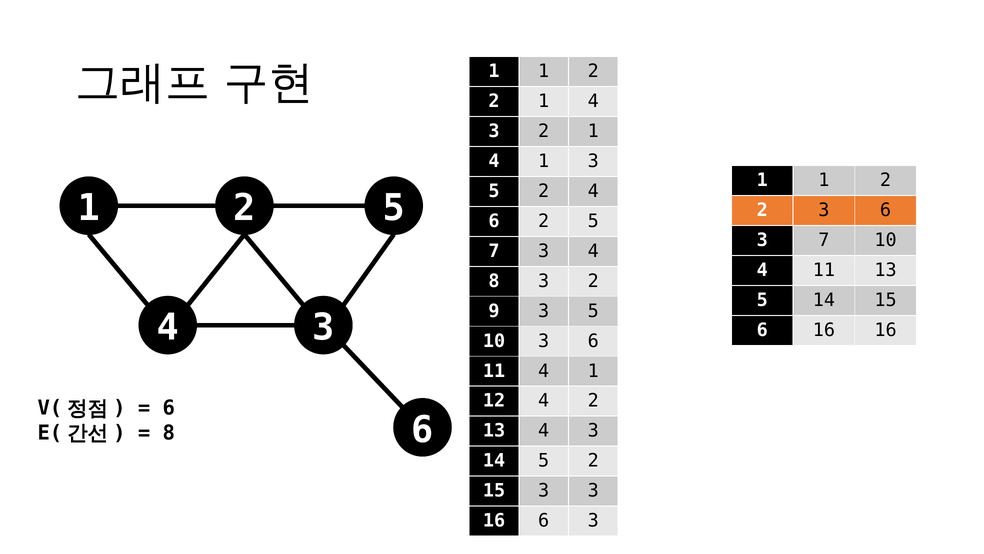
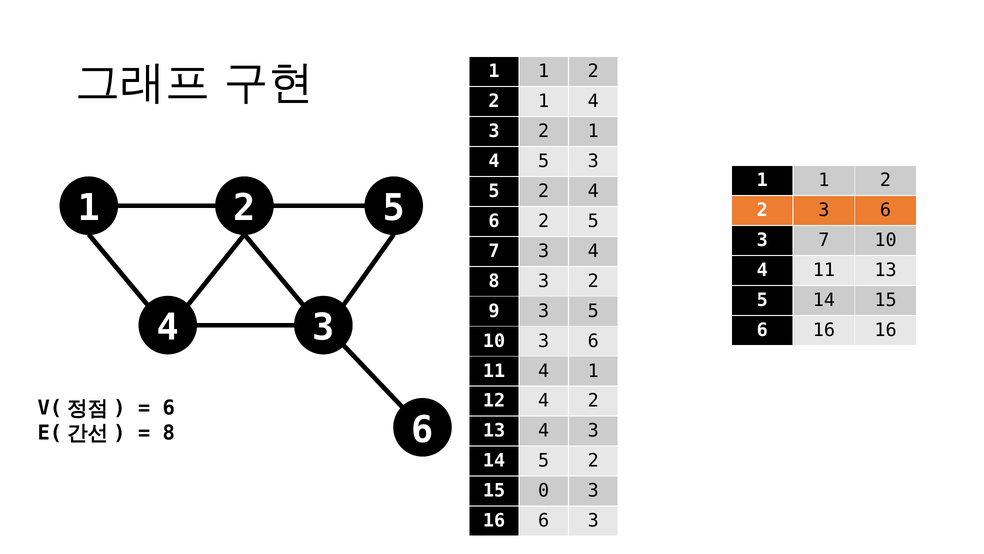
1 at (544, 161): 1 -> 5
15 3: 3 -> 0
